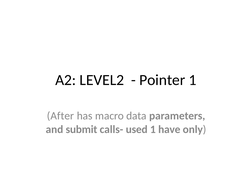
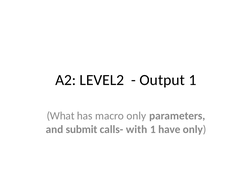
Pointer: Pointer -> Output
After: After -> What
macro data: data -> only
used: used -> with
